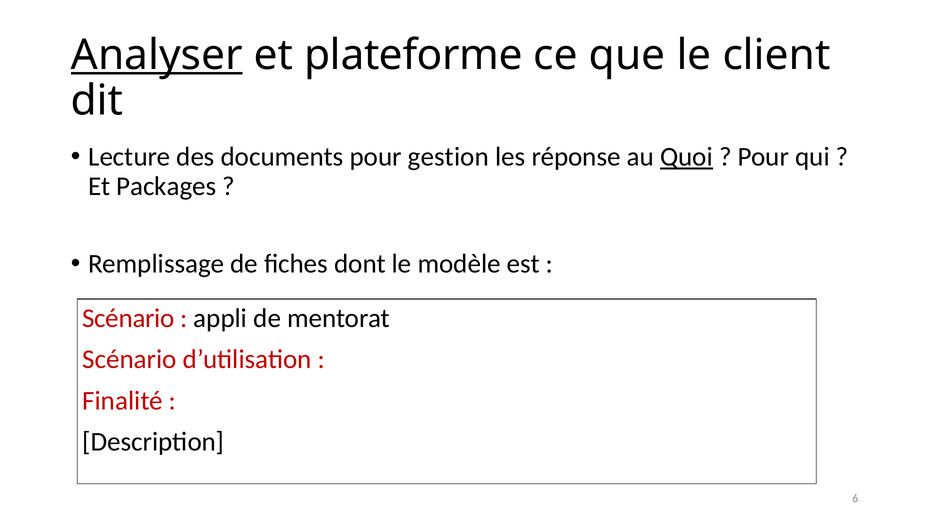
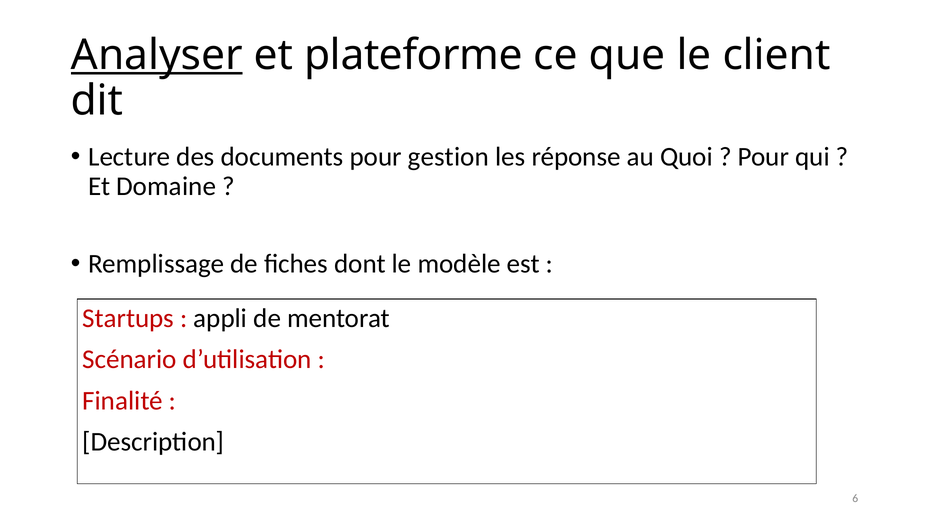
Quoi underline: present -> none
Packages: Packages -> Domaine
Scénario at (128, 319): Scénario -> Startups
